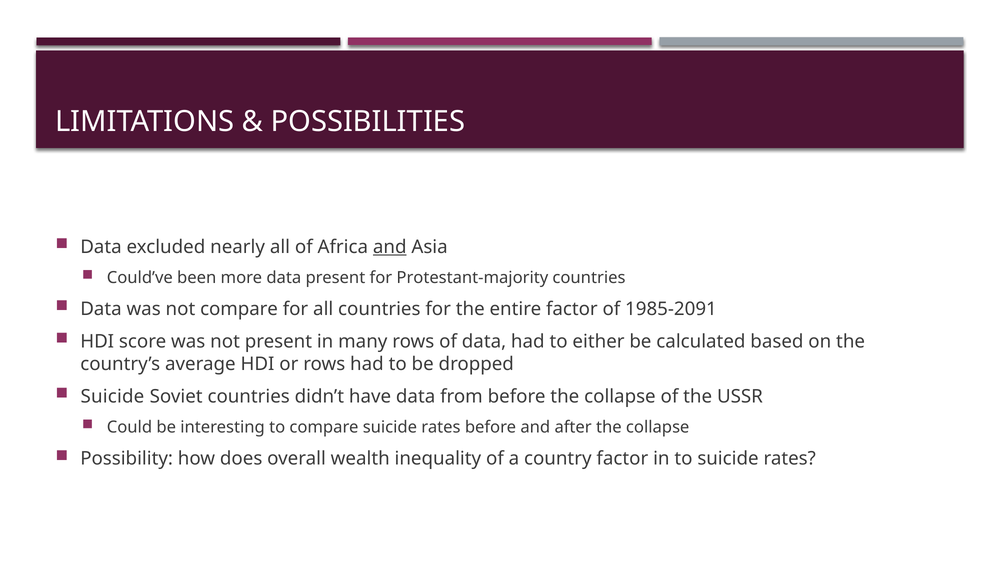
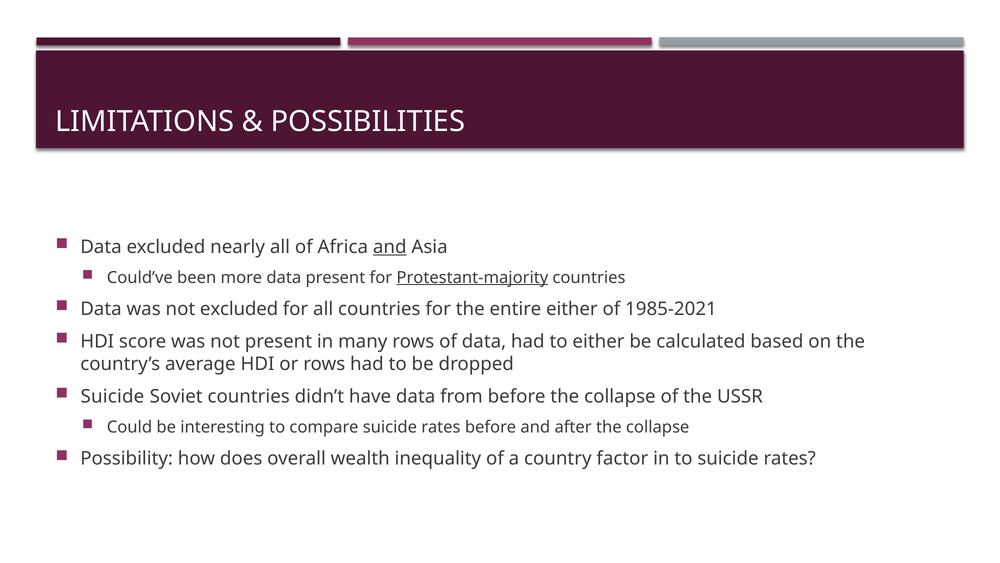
Protestant-majority underline: none -> present
not compare: compare -> excluded
entire factor: factor -> either
1985-2091: 1985-2091 -> 1985-2021
